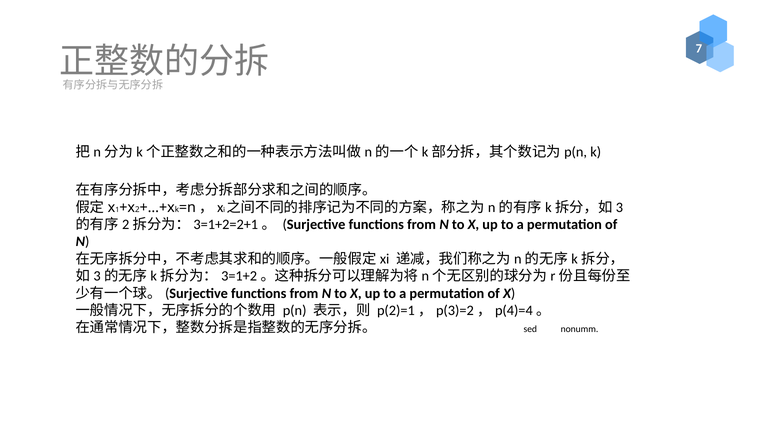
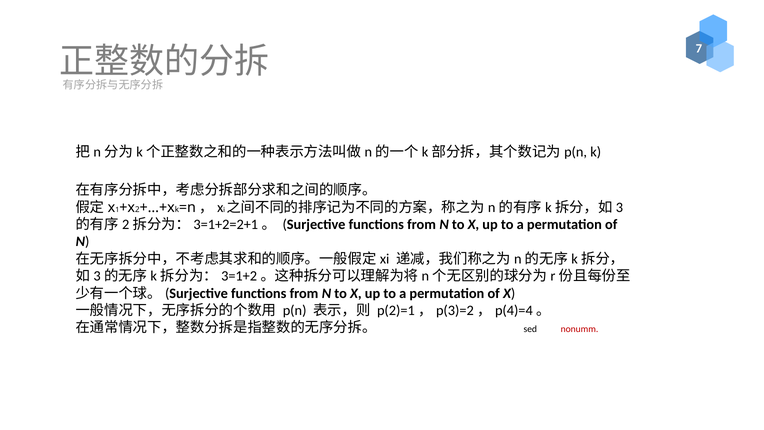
nonumm at (580, 329) colour: black -> red
